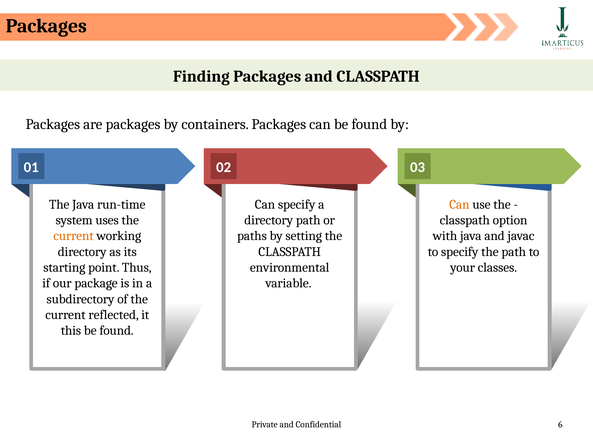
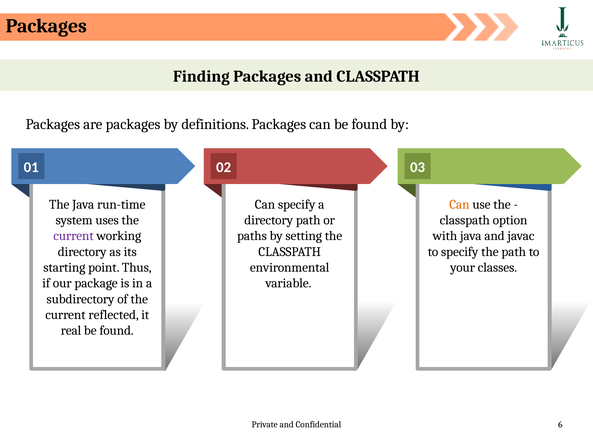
containers: containers -> definitions
current at (74, 236) colour: orange -> purple
this: this -> real
